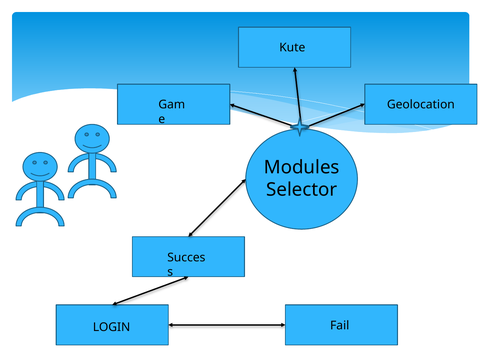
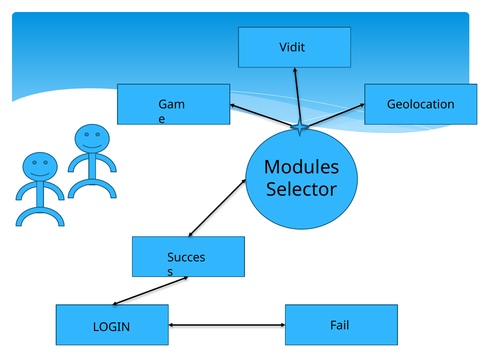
Kute: Kute -> Vidit
